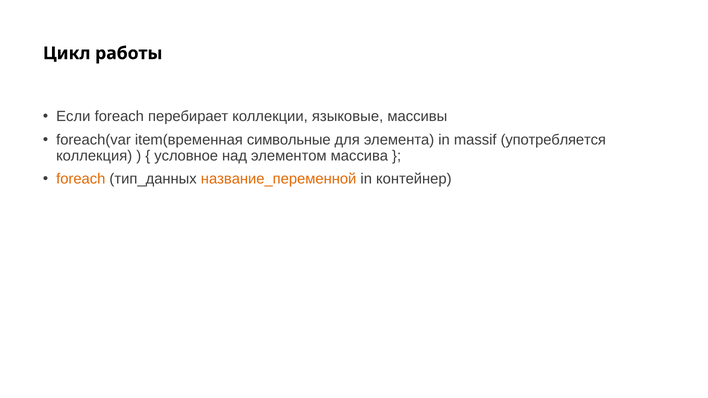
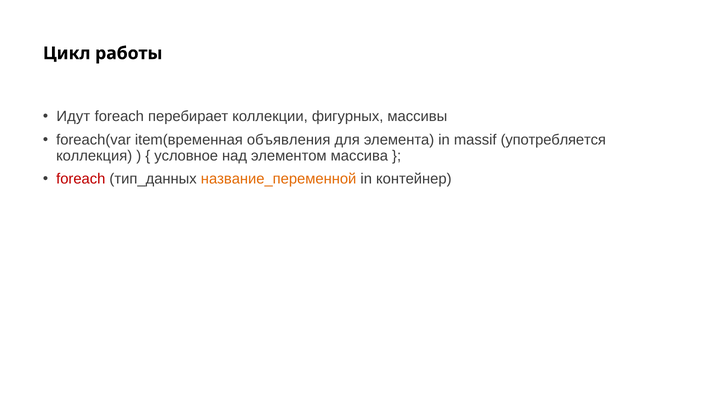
Если: Если -> Идут
языковые: языковые -> фигурных
символьные: символьные -> объявления
foreach at (81, 179) colour: orange -> red
